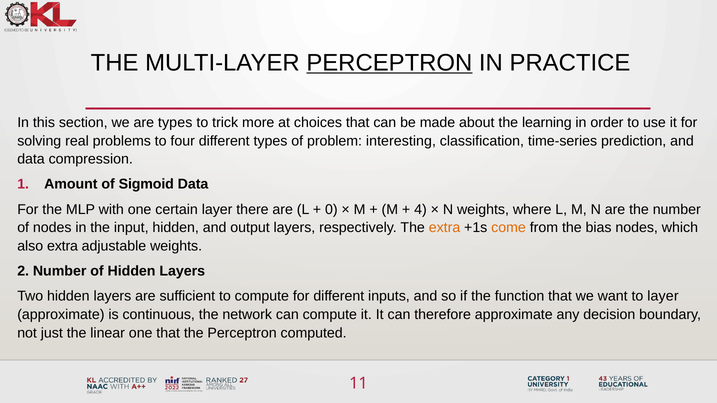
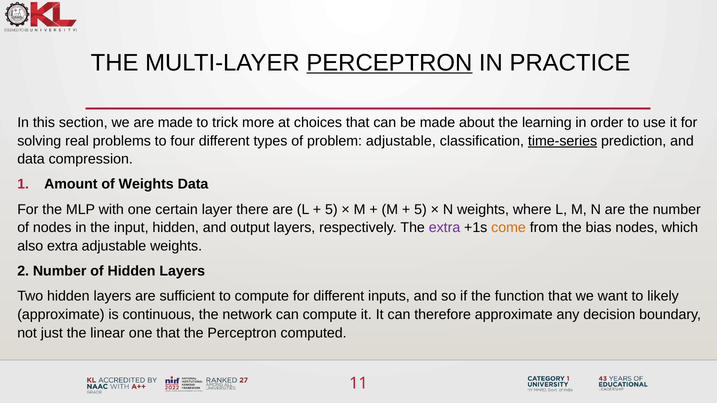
are types: types -> made
problem interesting: interesting -> adjustable
time-series underline: none -> present
of Sigmoid: Sigmoid -> Weights
0 at (331, 209): 0 -> 5
4 at (420, 209): 4 -> 5
extra at (445, 228) colour: orange -> purple
to layer: layer -> likely
